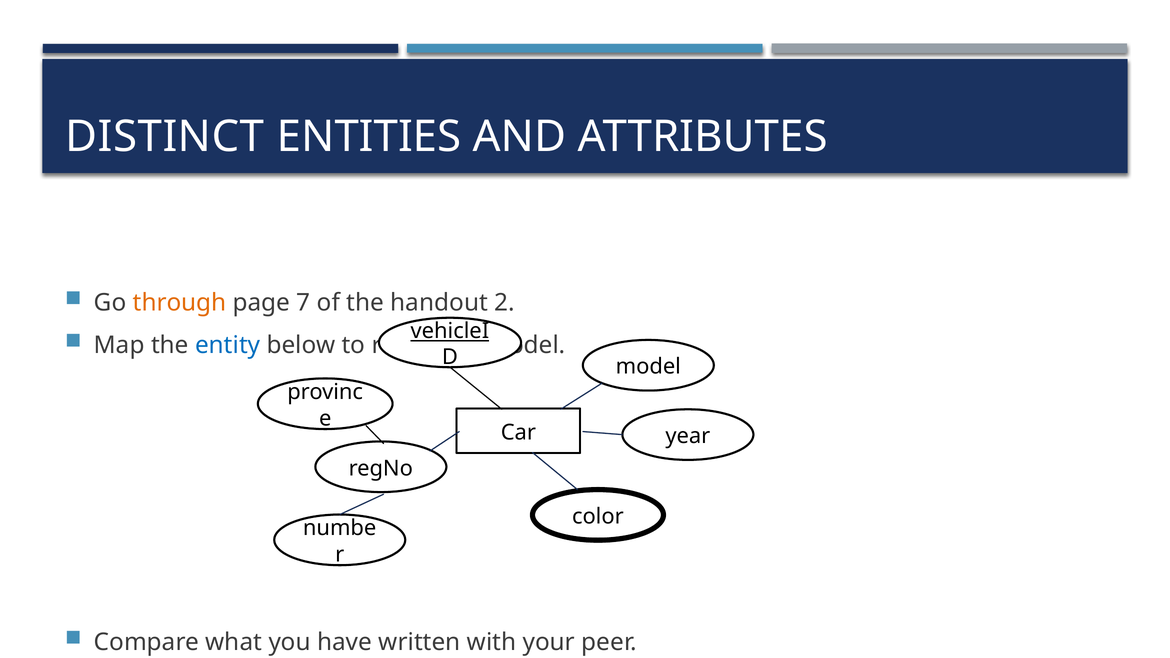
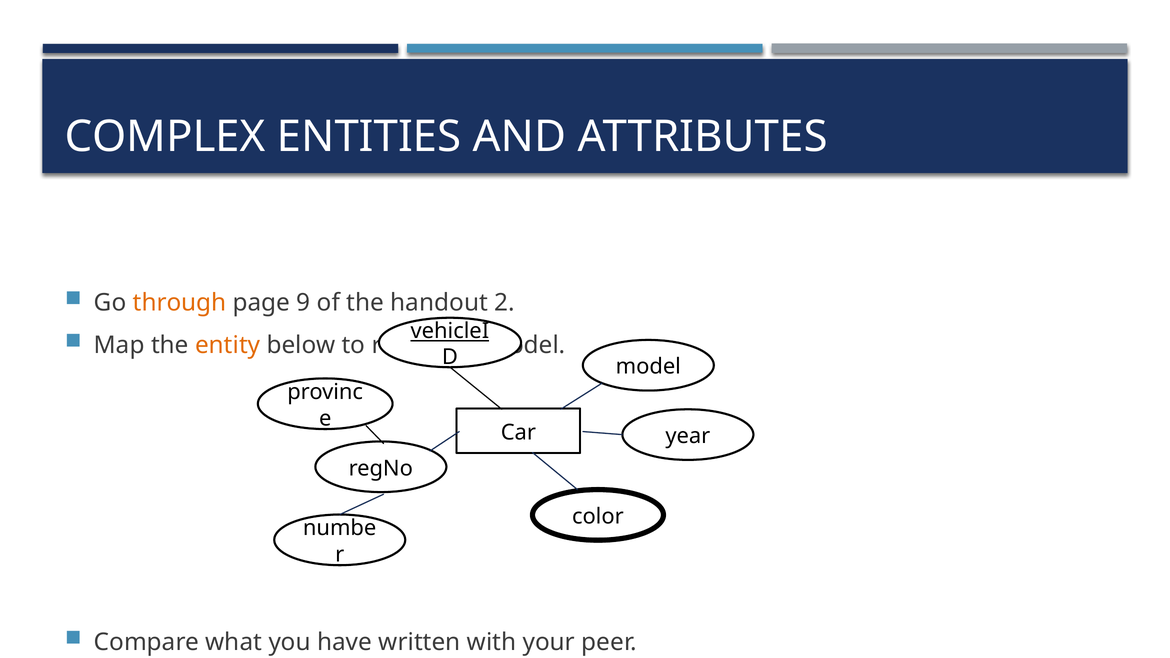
DISTINCT: DISTINCT -> COMPLEX
7: 7 -> 9
entity colour: blue -> orange
